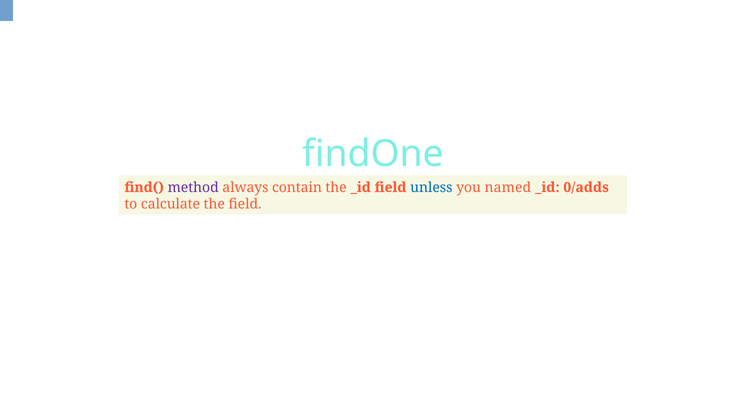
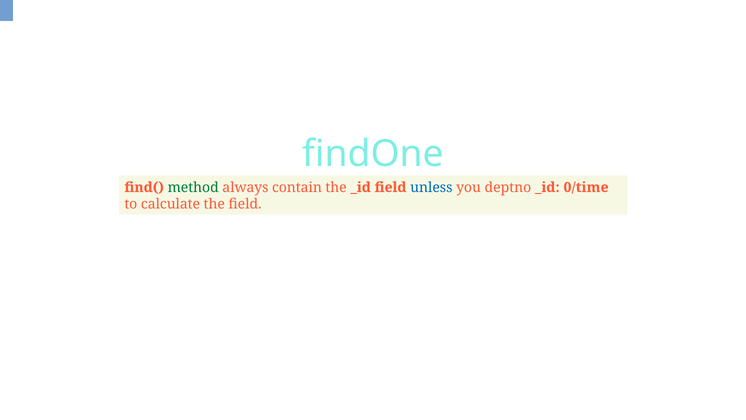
method colour: purple -> green
named: named -> deptno
0/adds: 0/adds -> 0/time
